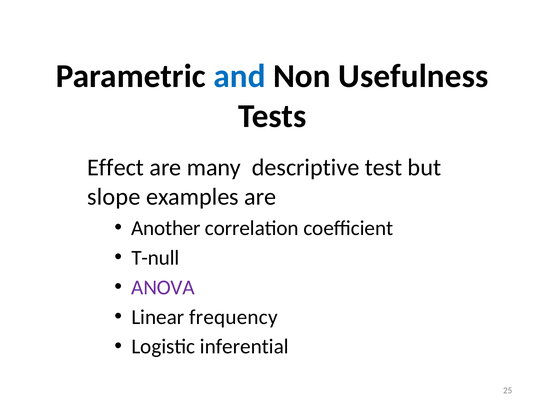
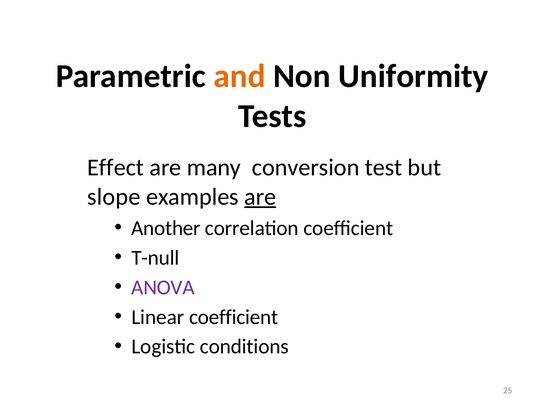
and colour: blue -> orange
Usefulness: Usefulness -> Uniformity
descriptive: descriptive -> conversion
are at (260, 197) underline: none -> present
Linear frequency: frequency -> coefficient
inferential: inferential -> conditions
